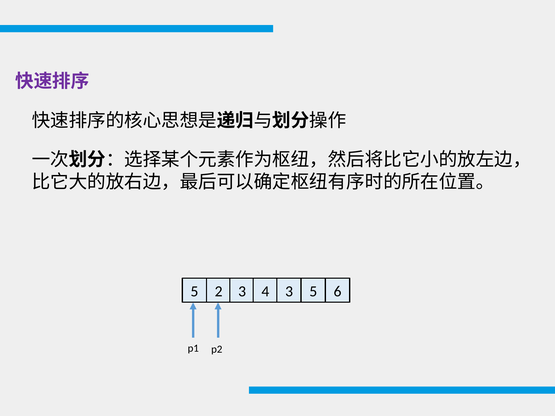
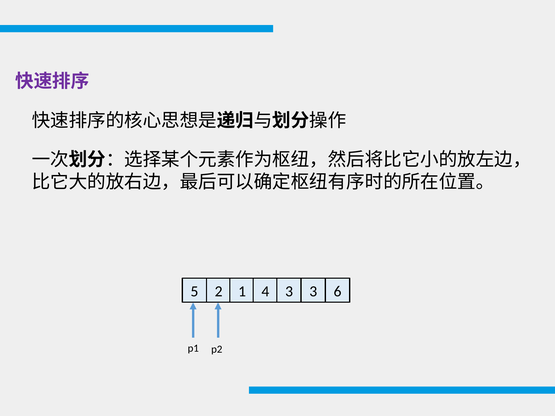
2 3: 3 -> 1
3 5: 5 -> 3
